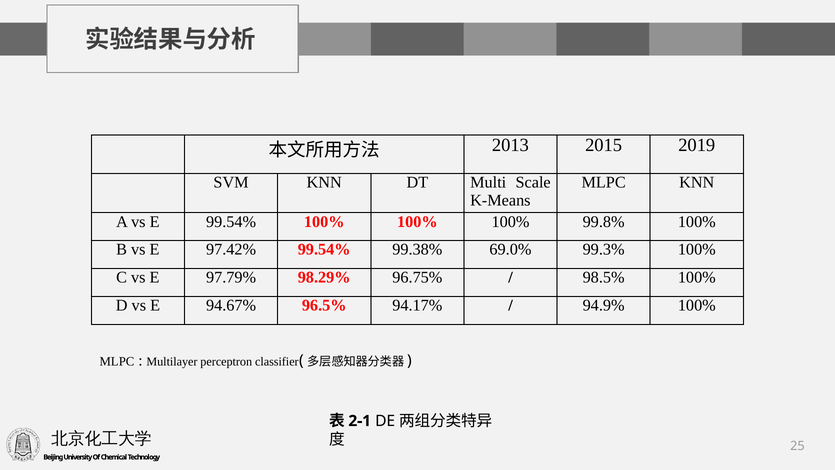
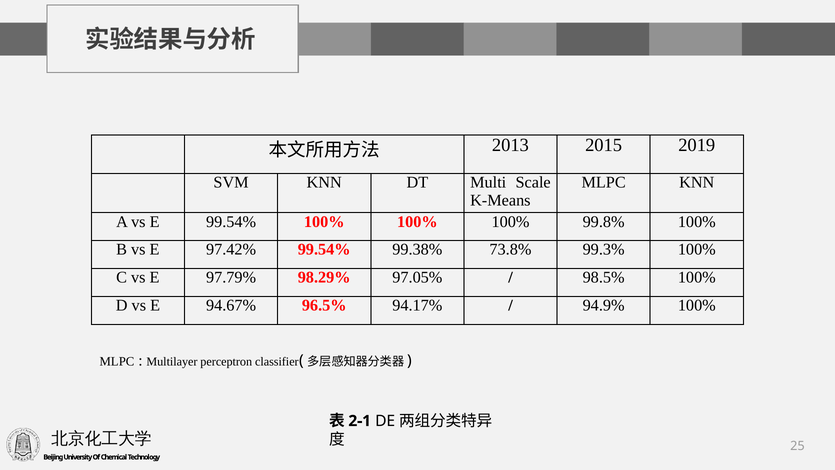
69.0%: 69.0% -> 73.8%
96.75%: 96.75% -> 97.05%
